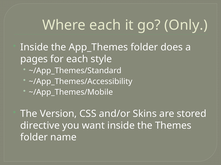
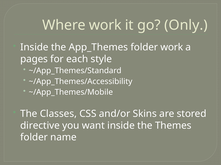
Where each: each -> work
folder does: does -> work
Version: Version -> Classes
